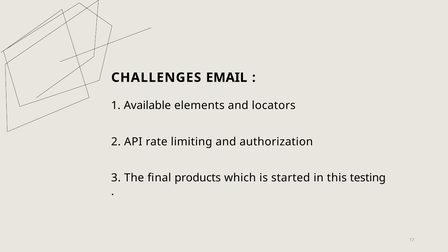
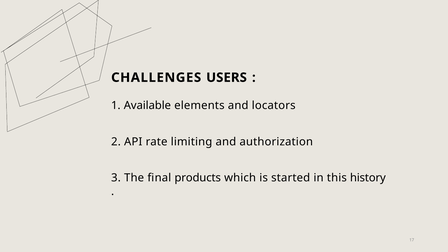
EMAIL: EMAIL -> USERS
testing: testing -> history
